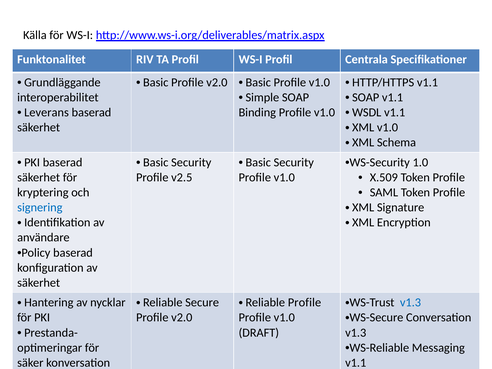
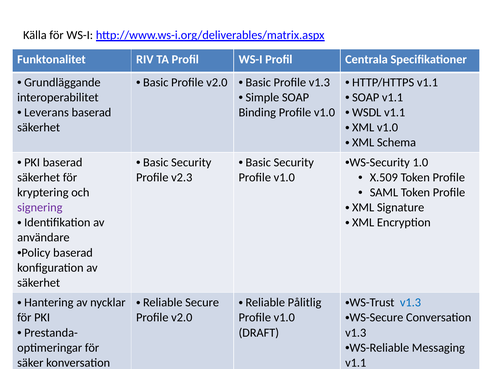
Basic Profile v1.0: v1.0 -> v1.3
v2.5: v2.5 -> v2.3
signering colour: blue -> purple
Reliable Profile: Profile -> Pålitlig
